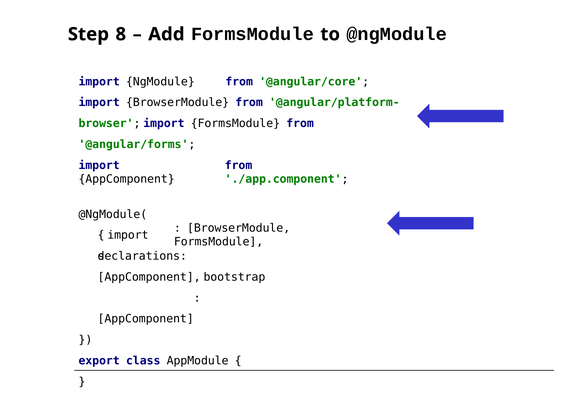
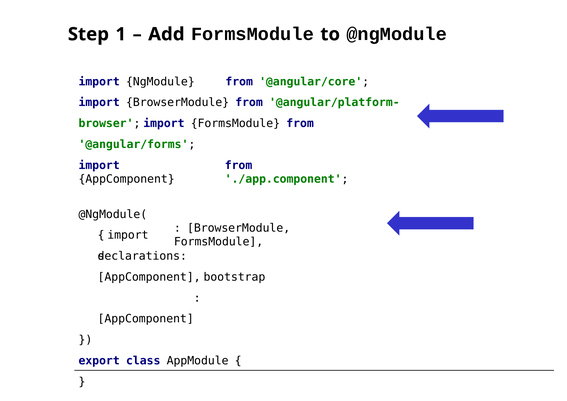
8: 8 -> 1
